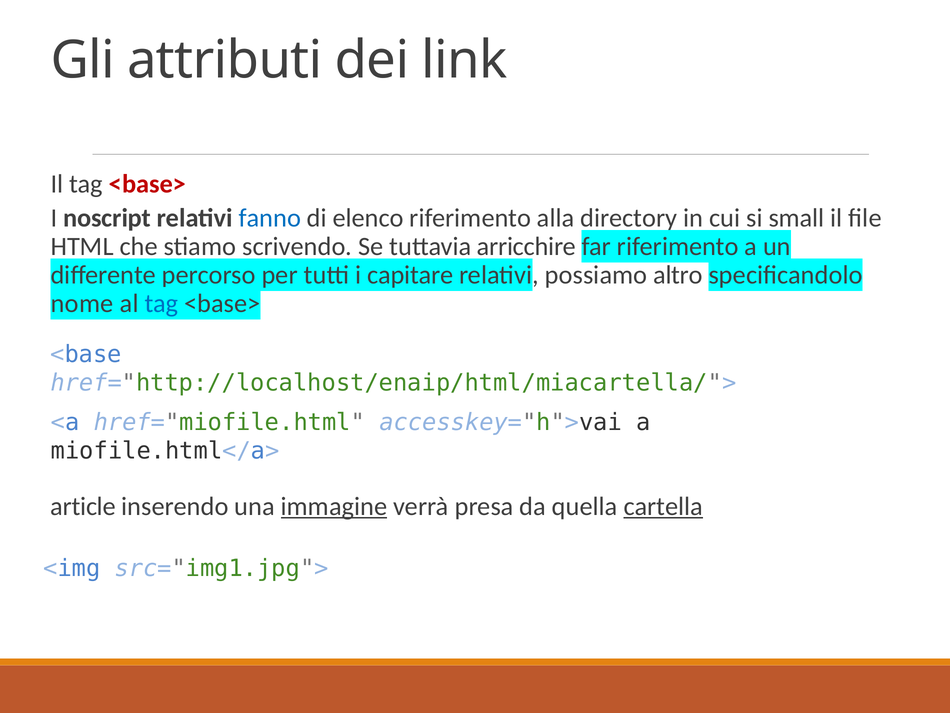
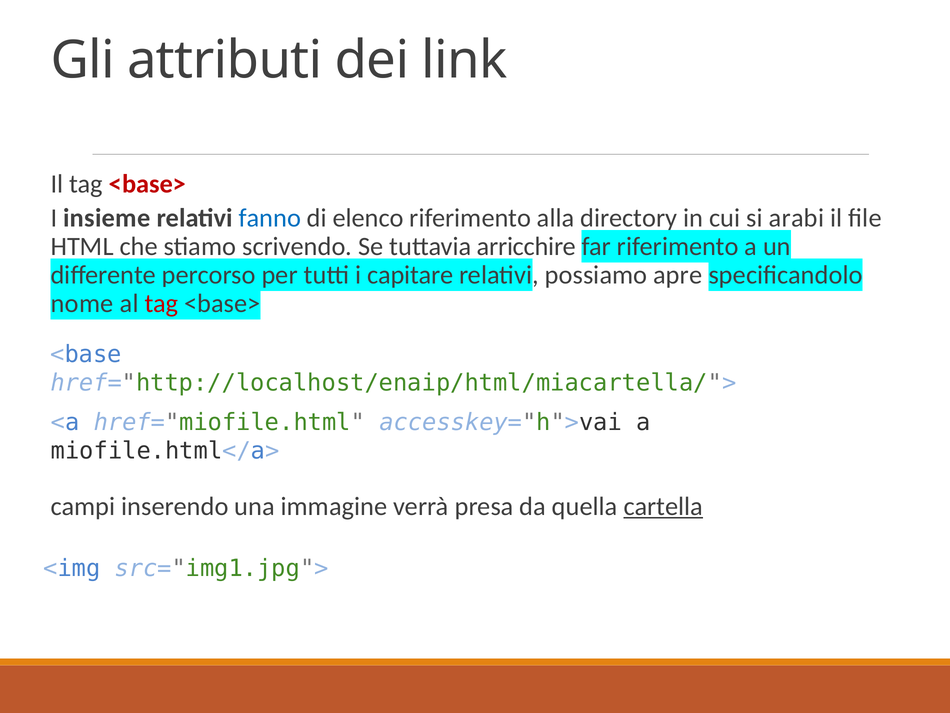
noscript: noscript -> insieme
small: small -> arabi
altro: altro -> apre
tag at (161, 303) colour: blue -> red
article: article -> campi
immagine underline: present -> none
